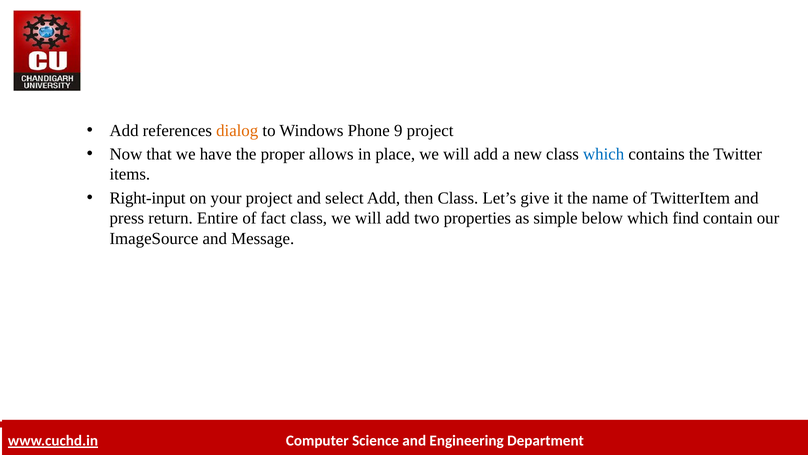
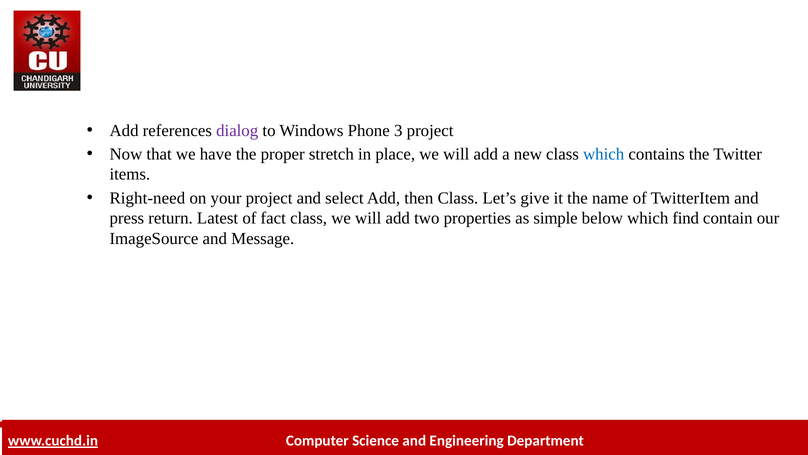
dialog colour: orange -> purple
9: 9 -> 3
allows: allows -> stretch
Right-input: Right-input -> Right-need
Entire: Entire -> Latest
